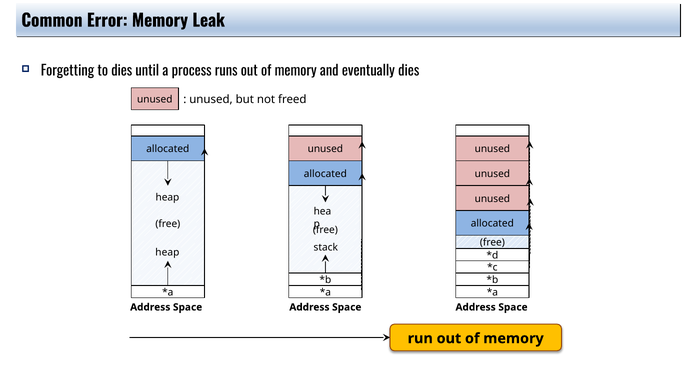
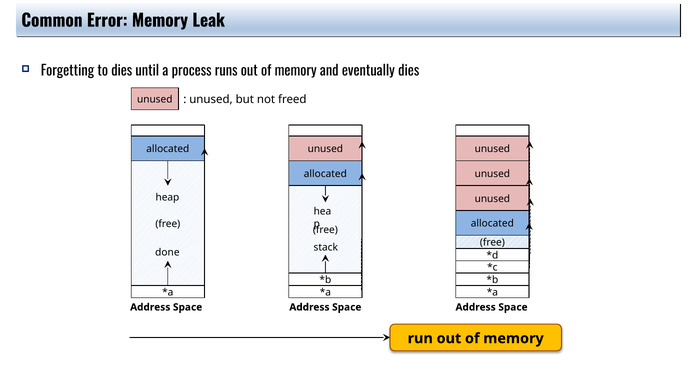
heap at (167, 252): heap -> done
